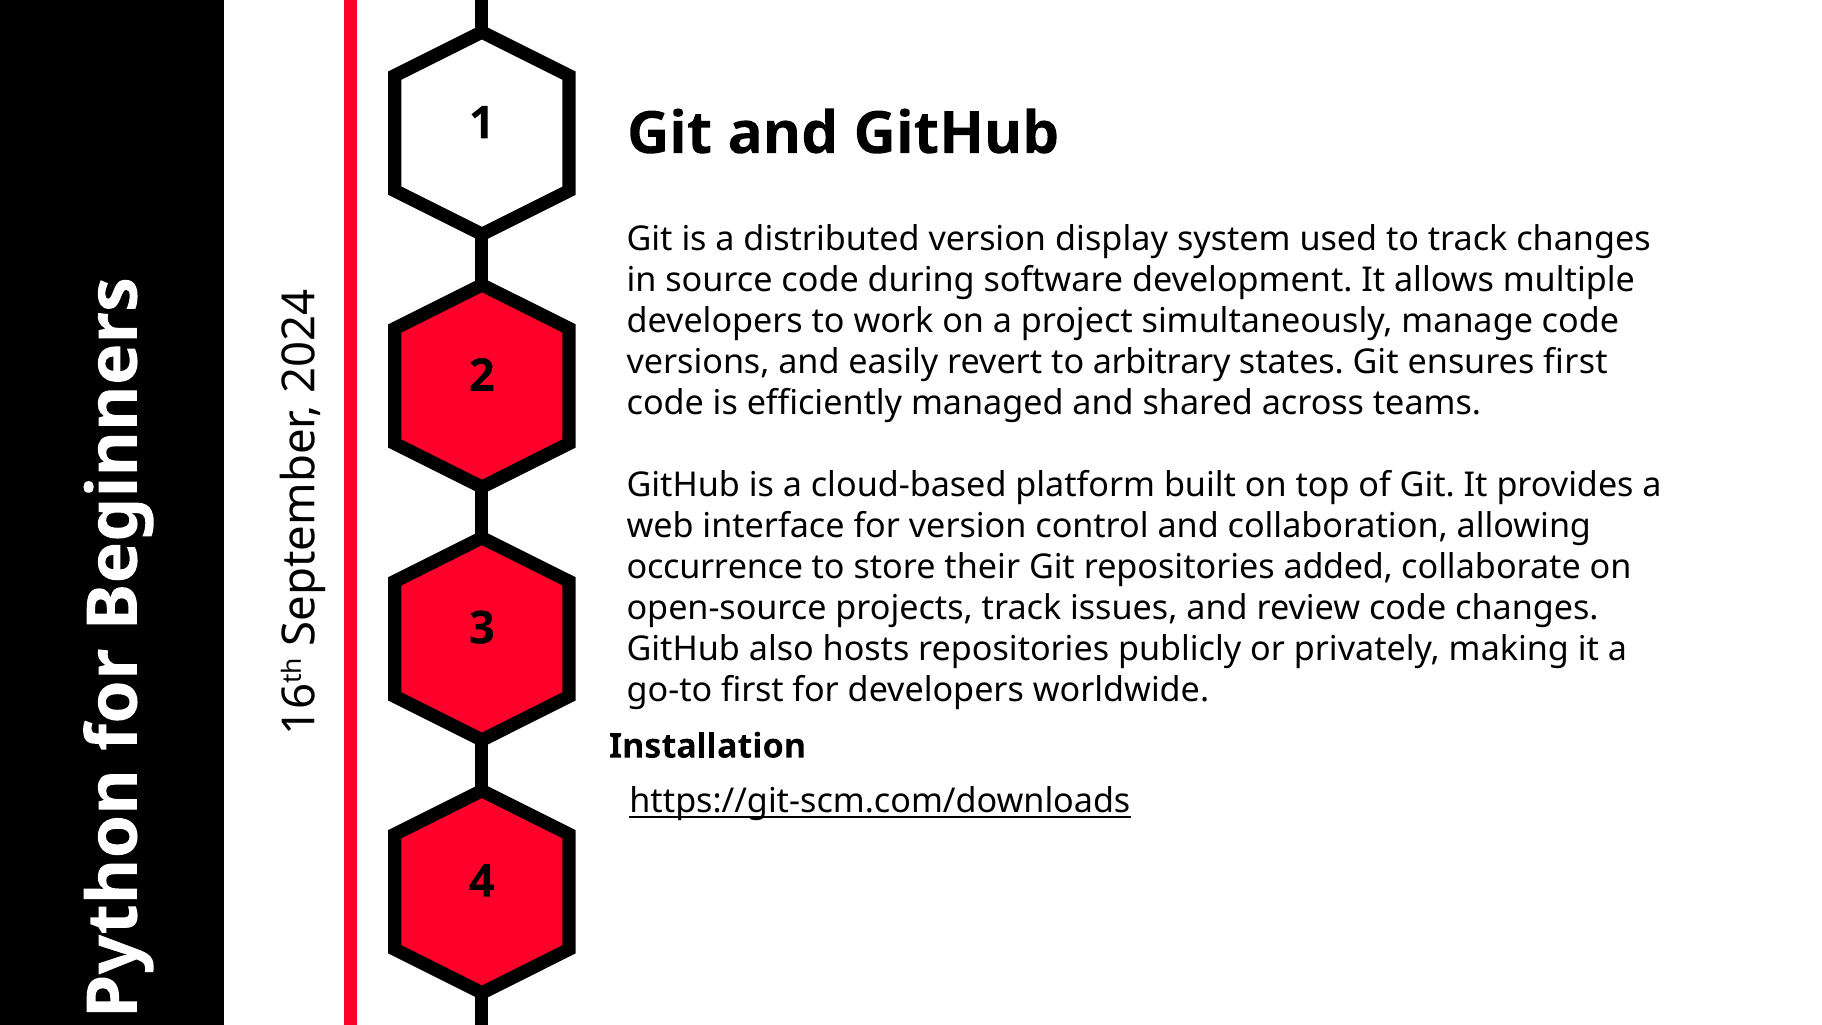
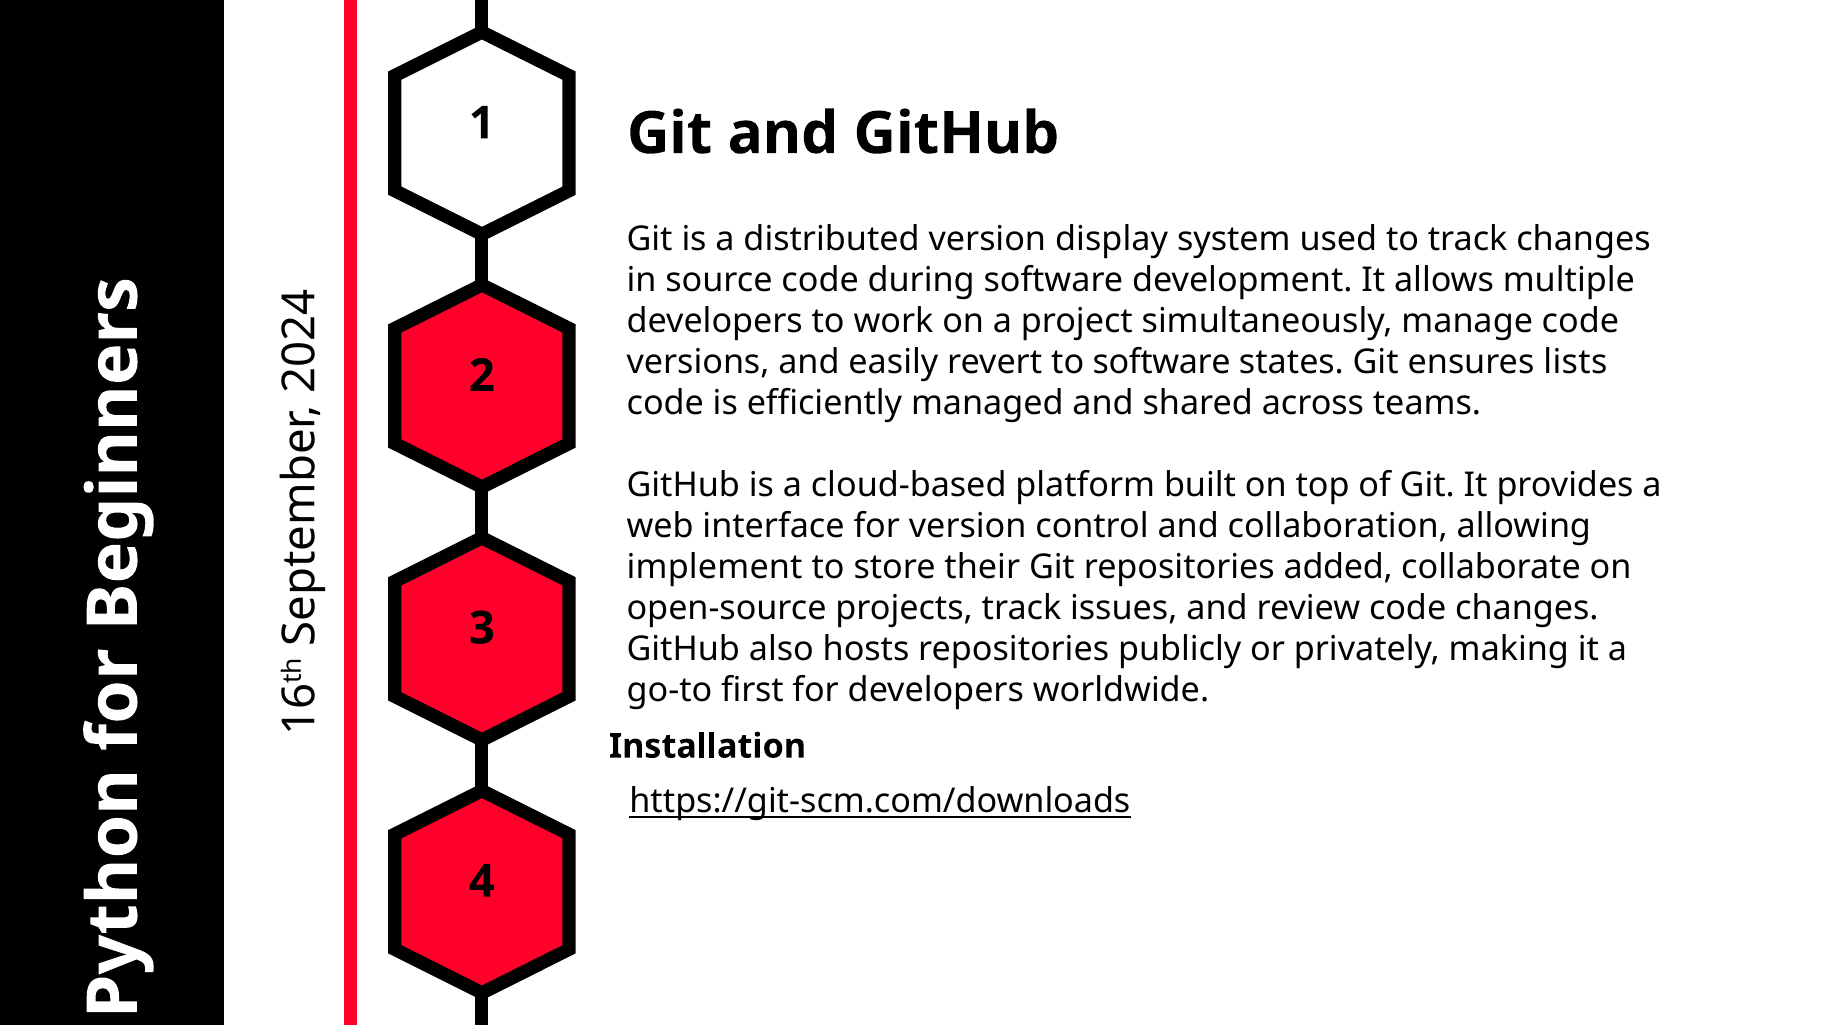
to arbitrary: arbitrary -> software
ensures first: first -> lists
occurrence: occurrence -> implement
